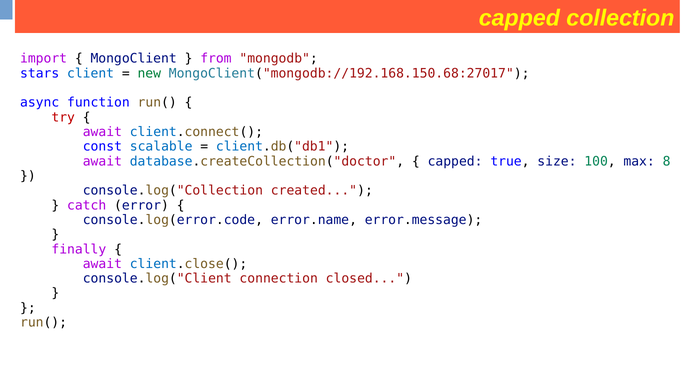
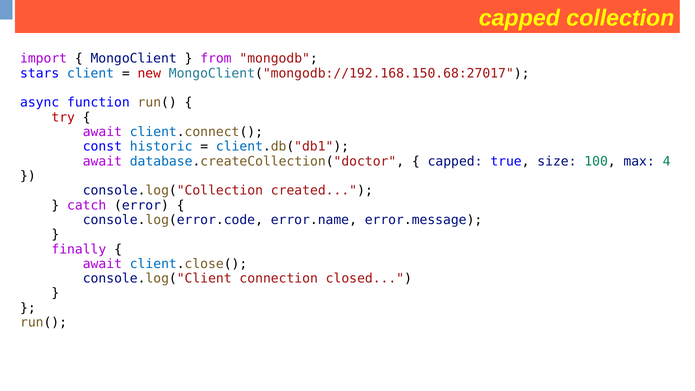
new colour: green -> red
scalable: scalable -> historic
8: 8 -> 4
